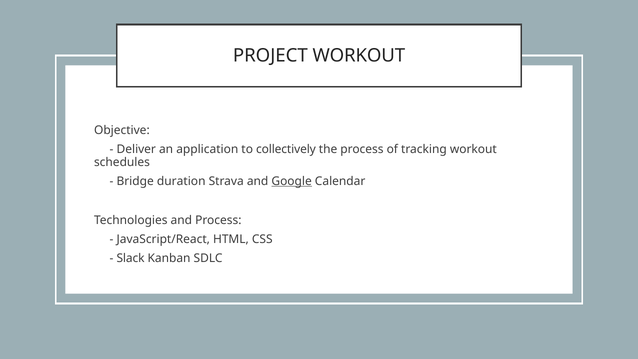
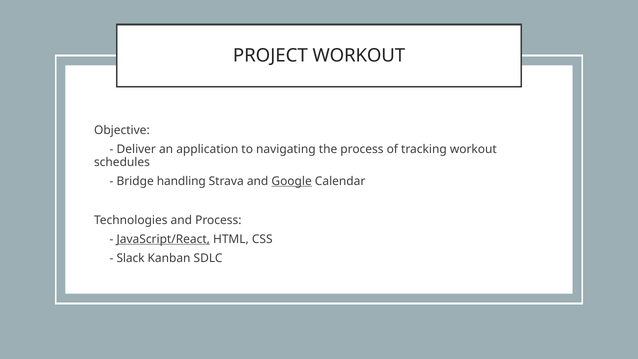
collectively: collectively -> navigating
duration: duration -> handling
JavaScript/React underline: none -> present
